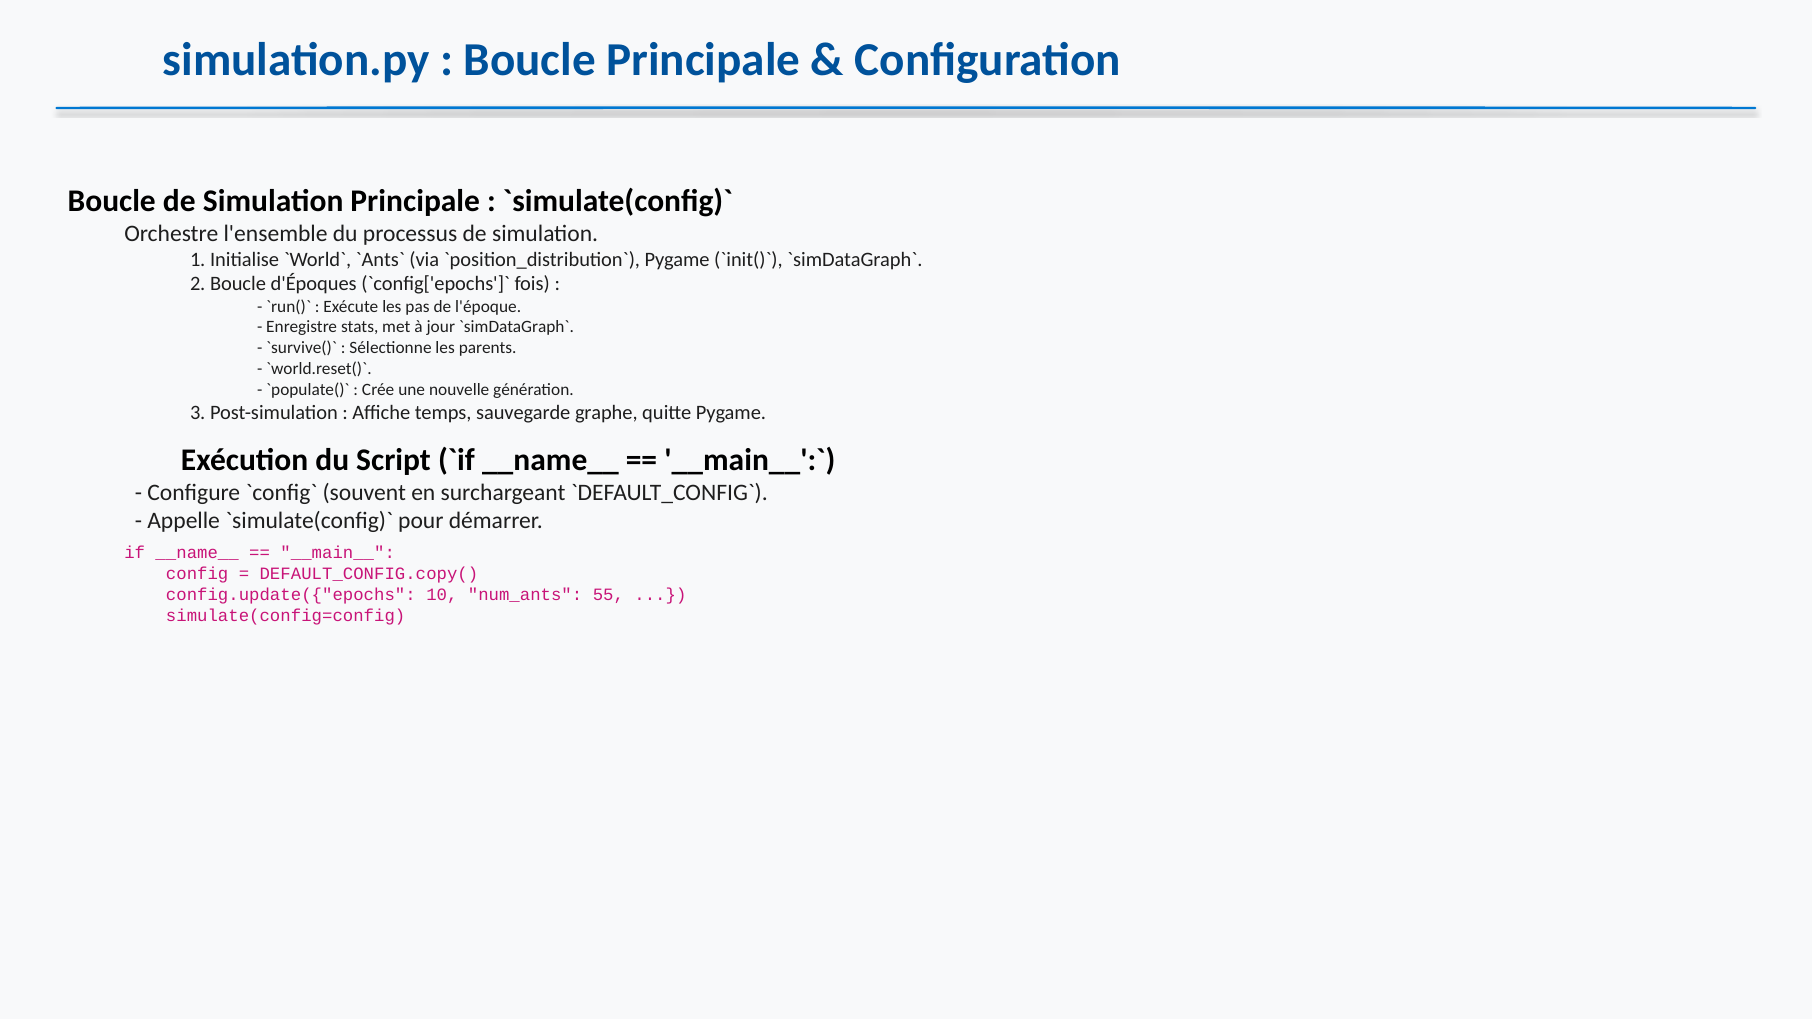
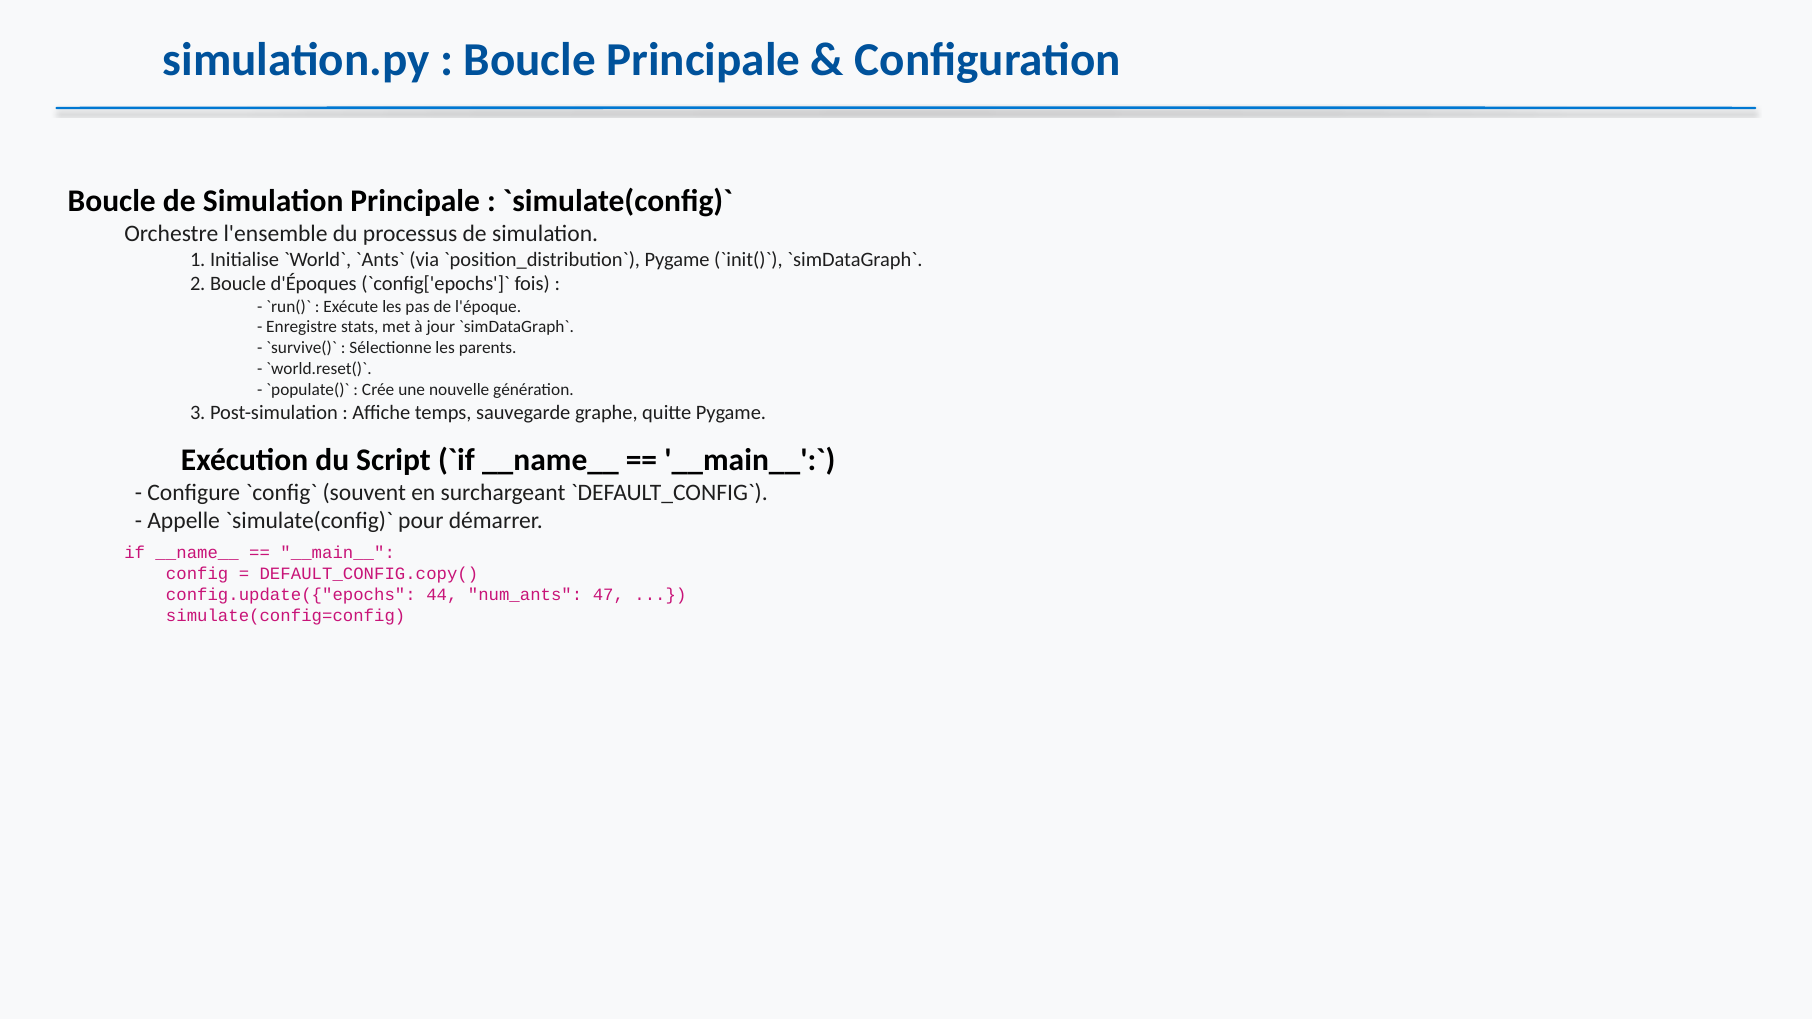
10: 10 -> 44
55: 55 -> 47
